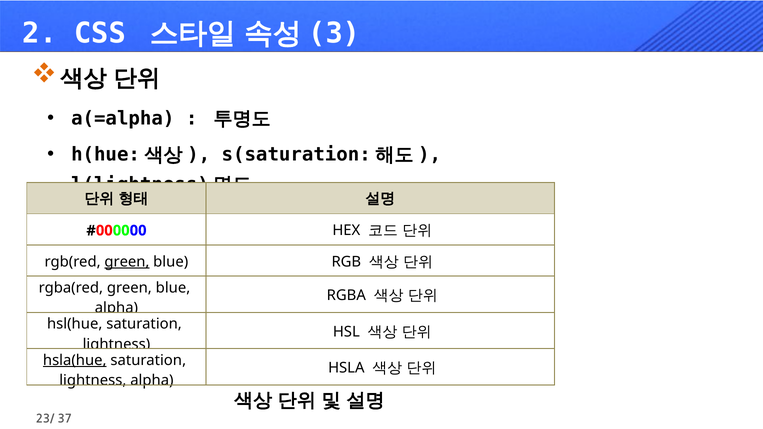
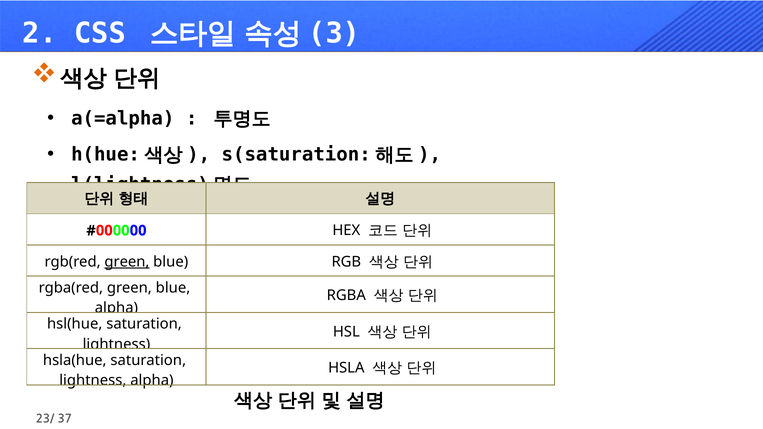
hsla(hue underline: present -> none
